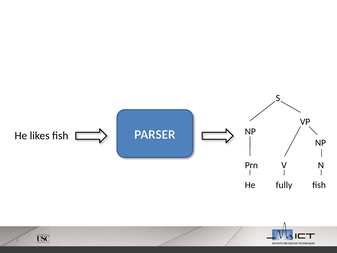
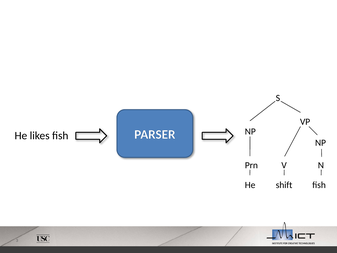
fully: fully -> shift
